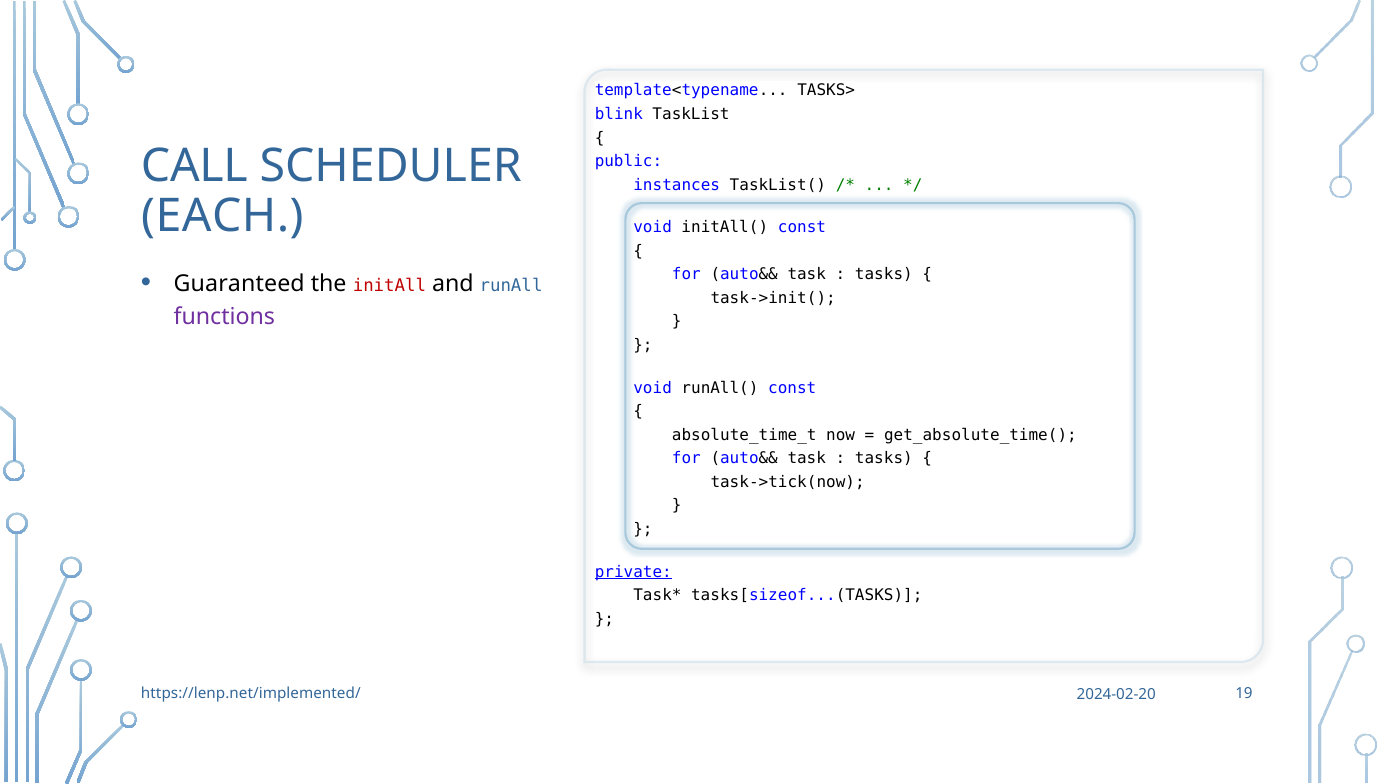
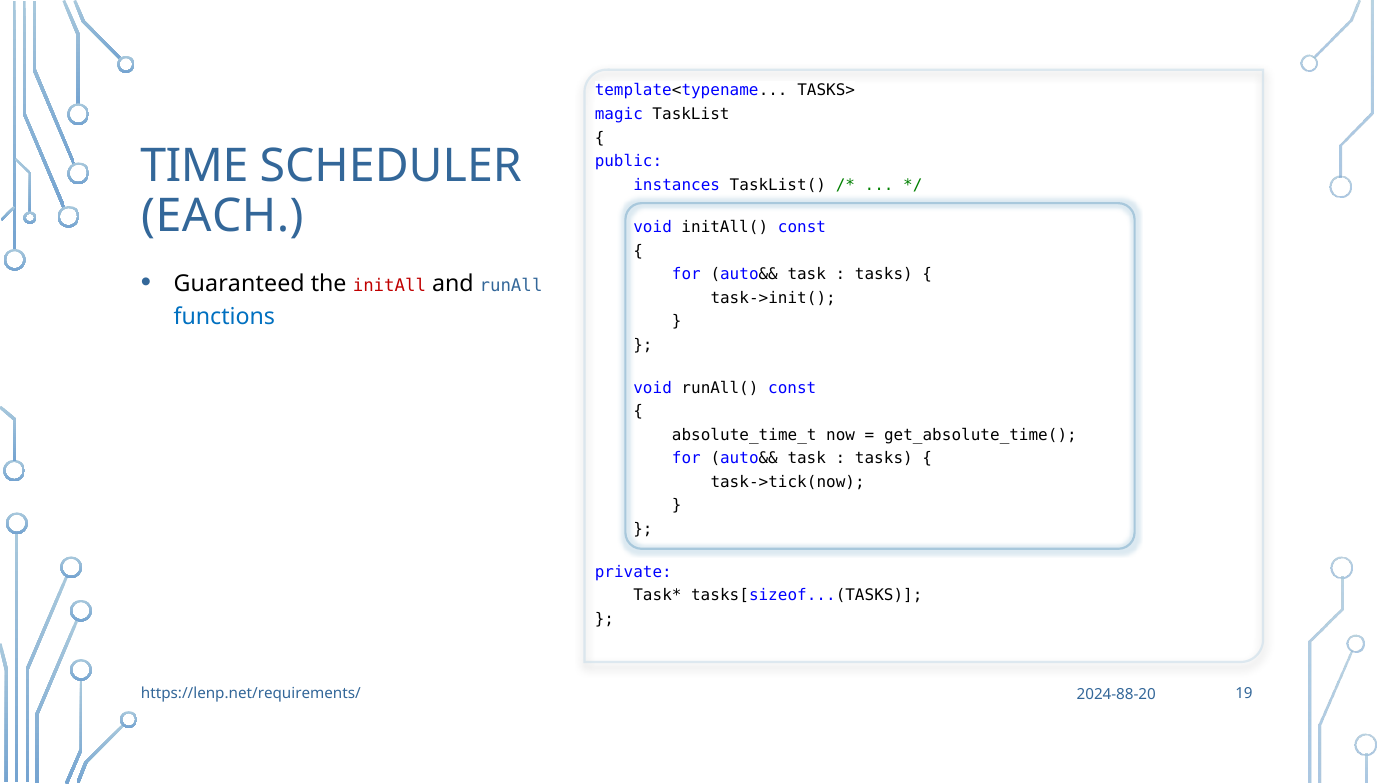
blink: blink -> magic
CALL: CALL -> TIME
functions colour: purple -> blue
private underline: present -> none
https://lenp.net/implemented/: https://lenp.net/implemented/ -> https://lenp.net/requirements/
2024-02-20: 2024-02-20 -> 2024-88-20
